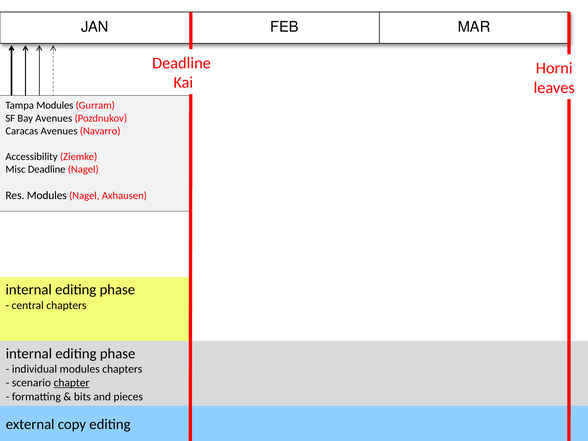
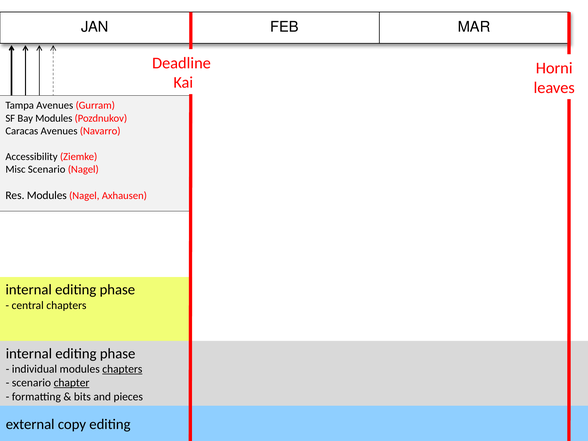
Tampa Modules: Modules -> Avenues
Bay Avenues: Avenues -> Modules
Misc Deadline: Deadline -> Scenario
chapters at (122, 369) underline: none -> present
